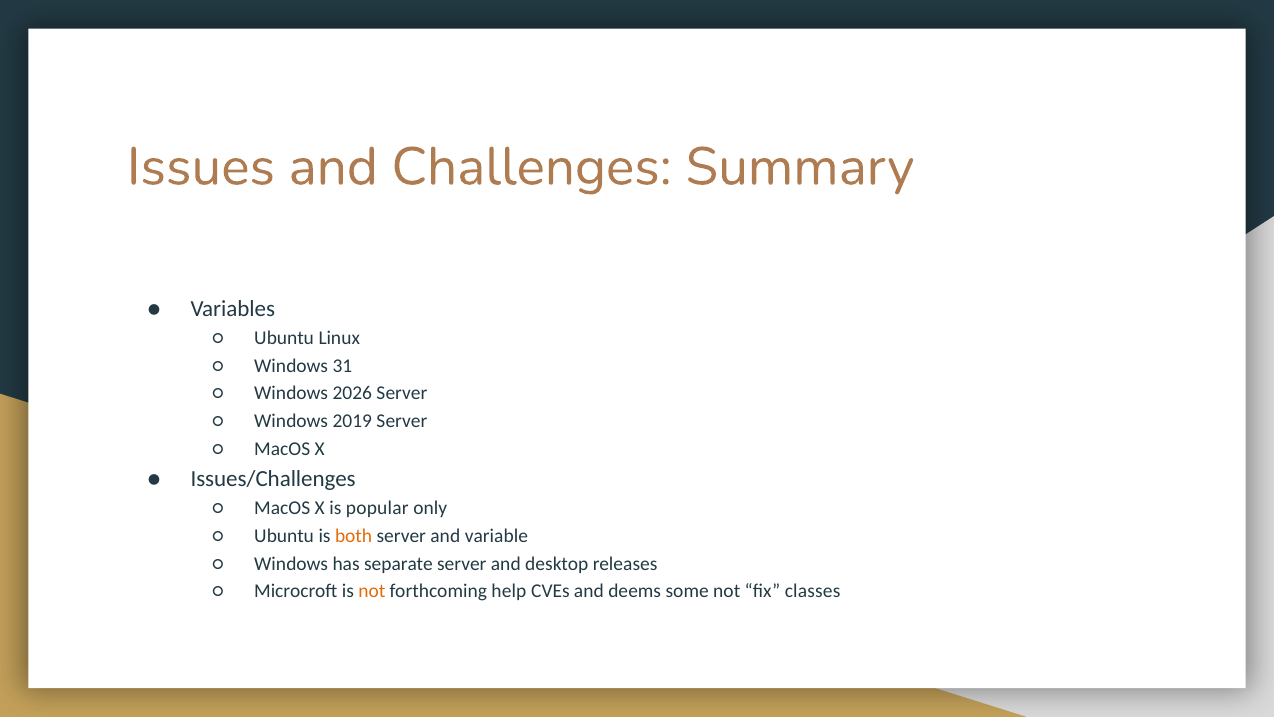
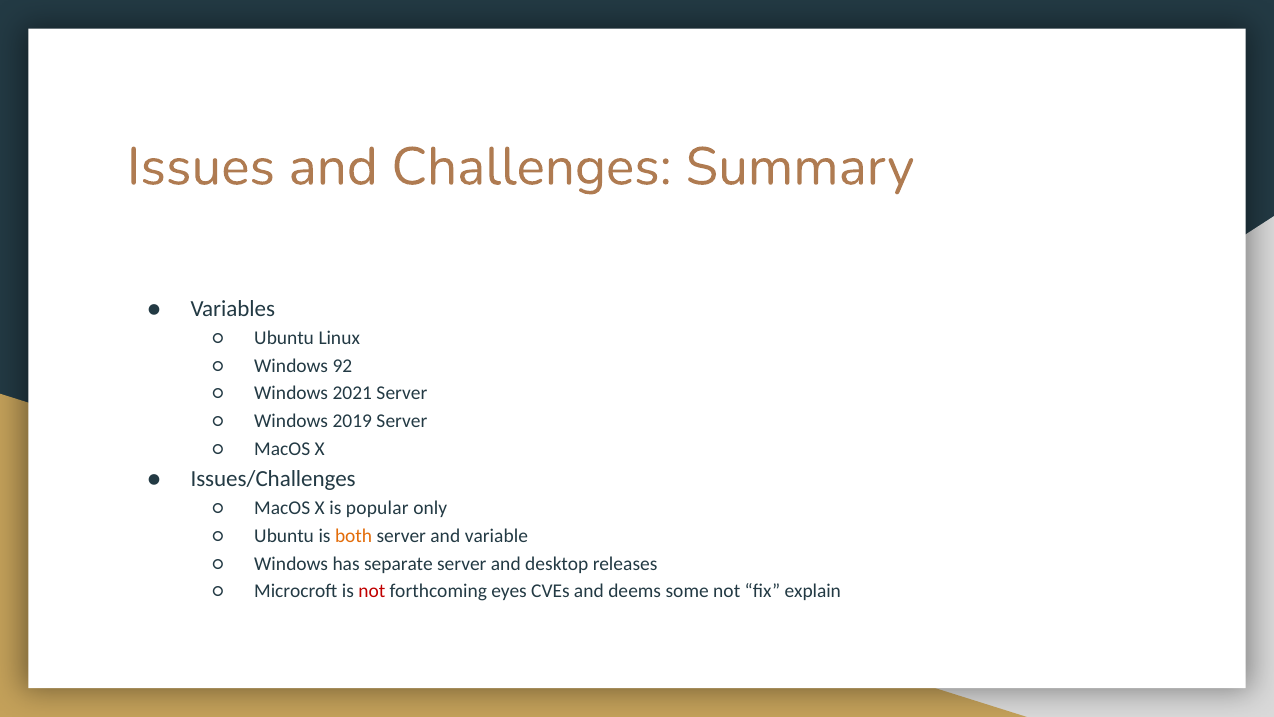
31: 31 -> 92
2026: 2026 -> 2021
not at (372, 591) colour: orange -> red
help: help -> eyes
classes: classes -> explain
